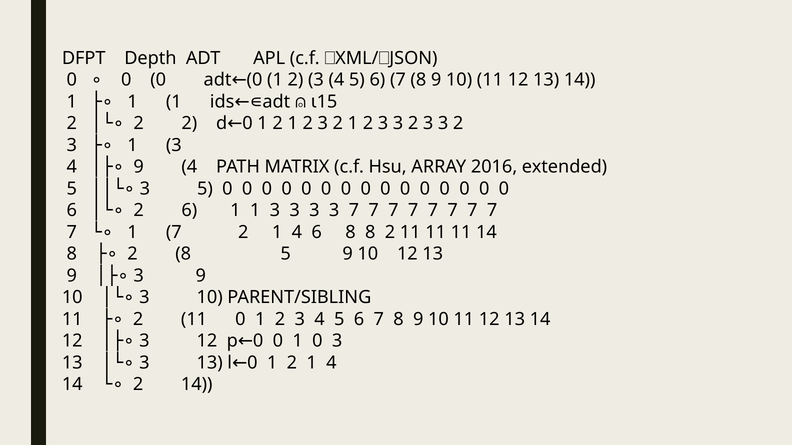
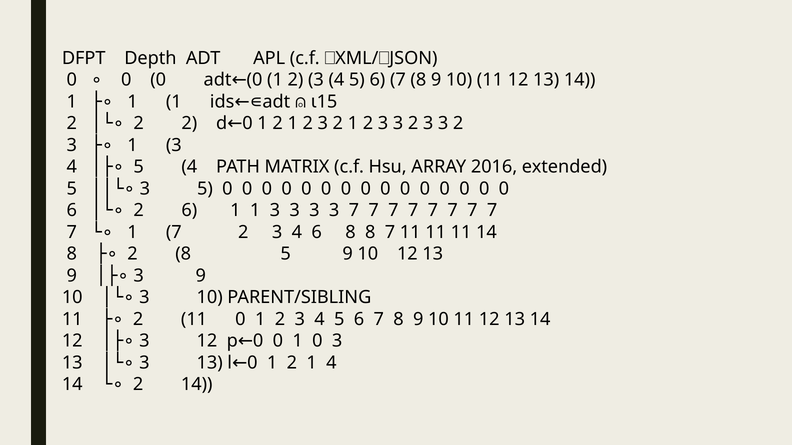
9 at (139, 167): 9 -> 5
7 2 1: 1 -> 3
8 8 2: 2 -> 7
